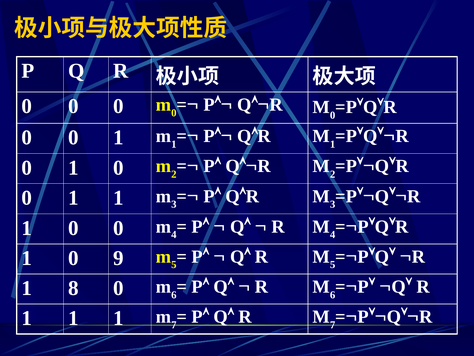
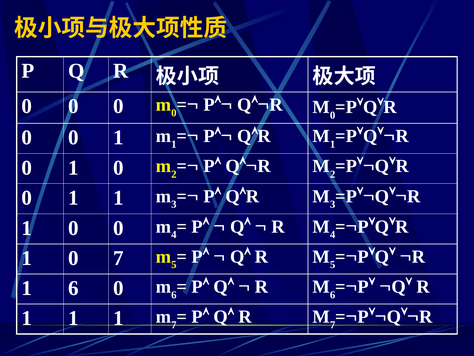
0 9: 9 -> 7
1 8: 8 -> 6
